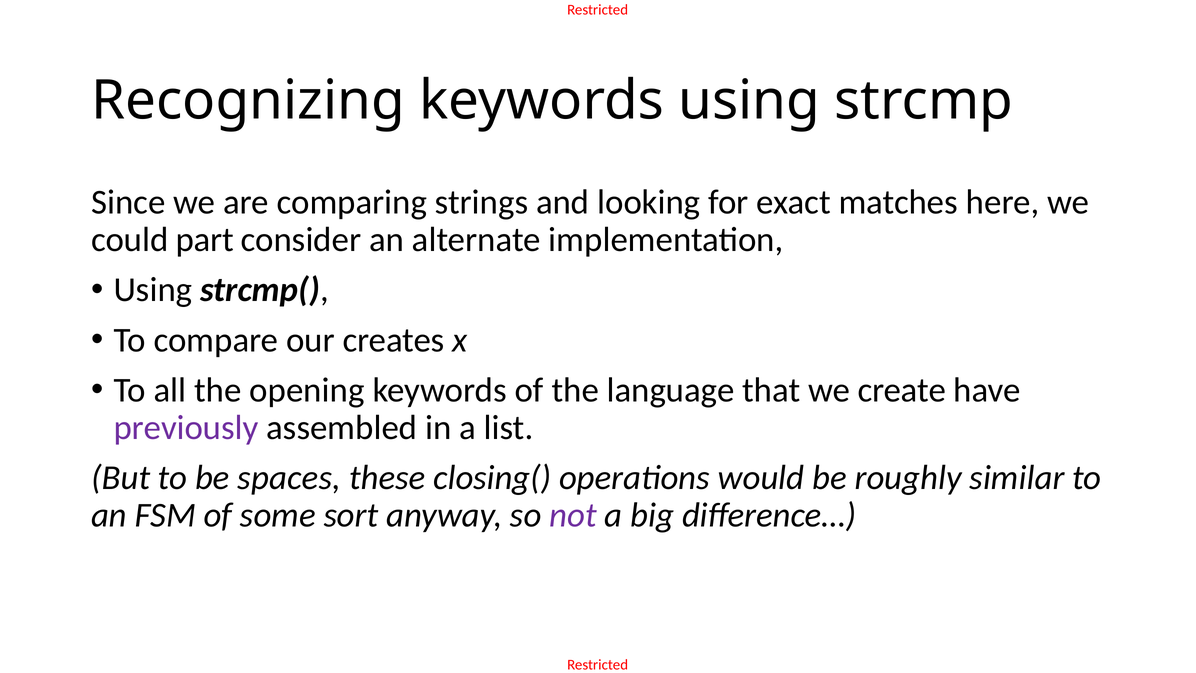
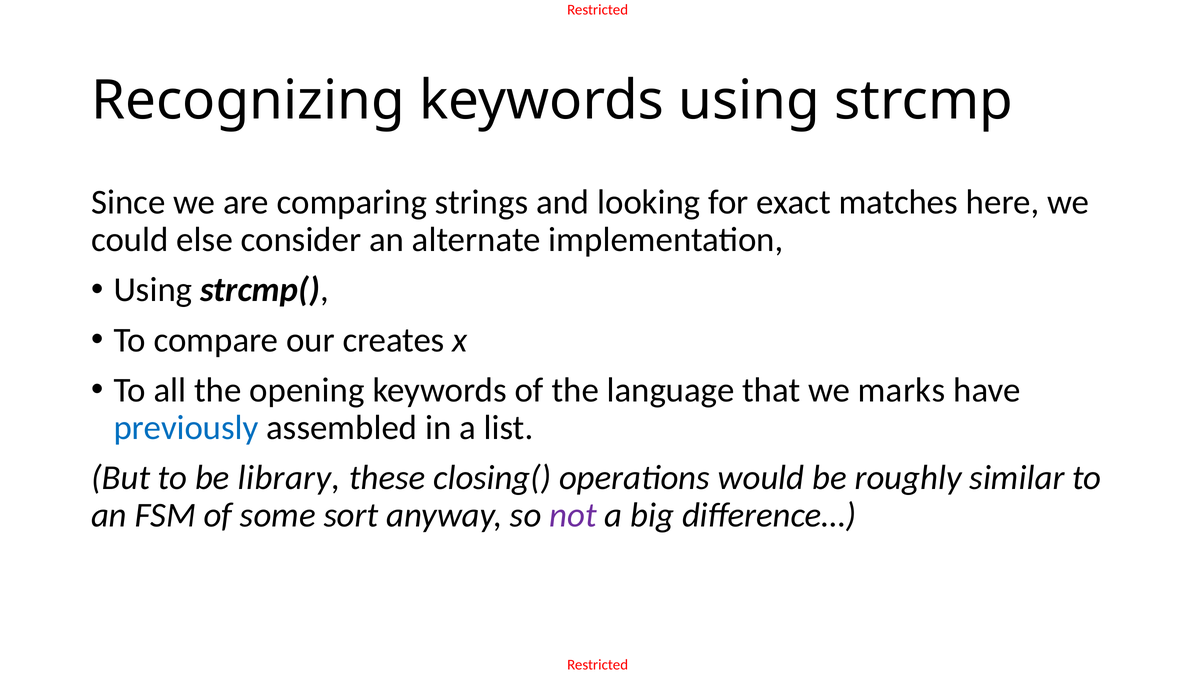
part: part -> else
create: create -> marks
previously colour: purple -> blue
spaces: spaces -> library
